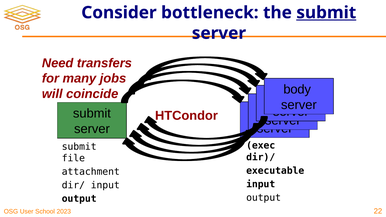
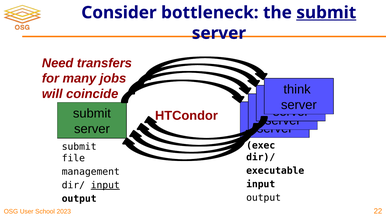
body: body -> think
attachment: attachment -> management
input at (105, 185) underline: none -> present
